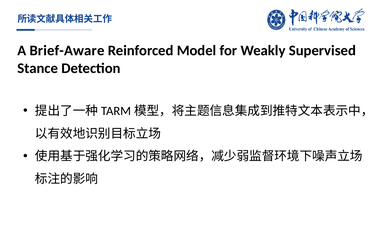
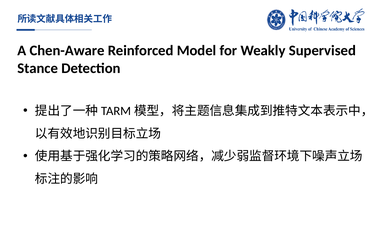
Brief-Aware: Brief-Aware -> Chen-Aware
